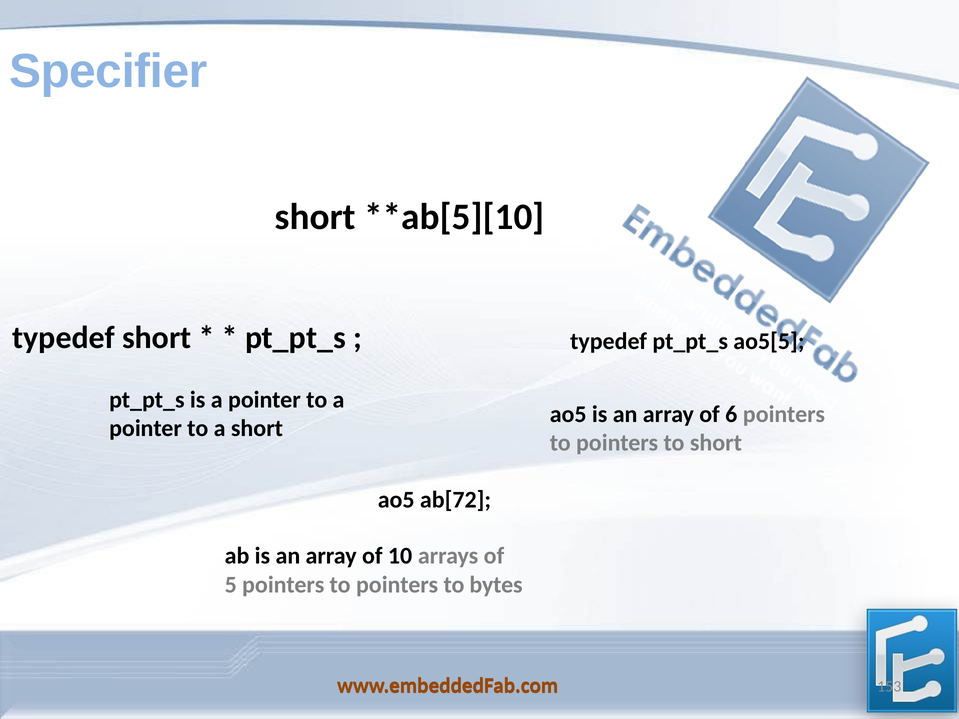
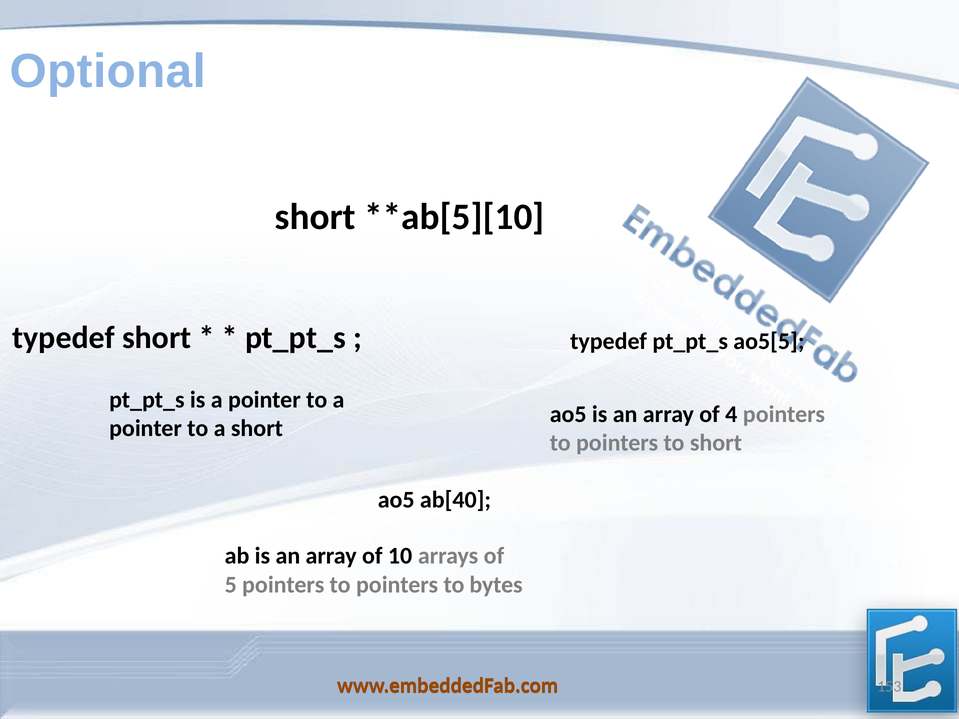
Specifier: Specifier -> Optional
6: 6 -> 4
ab[72: ab[72 -> ab[40
